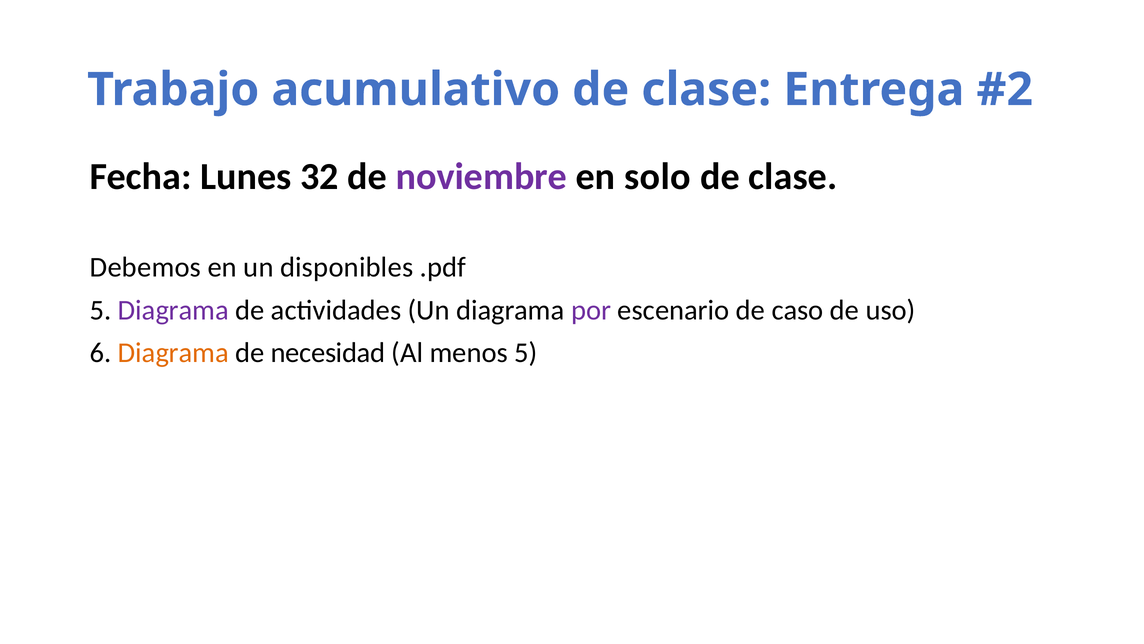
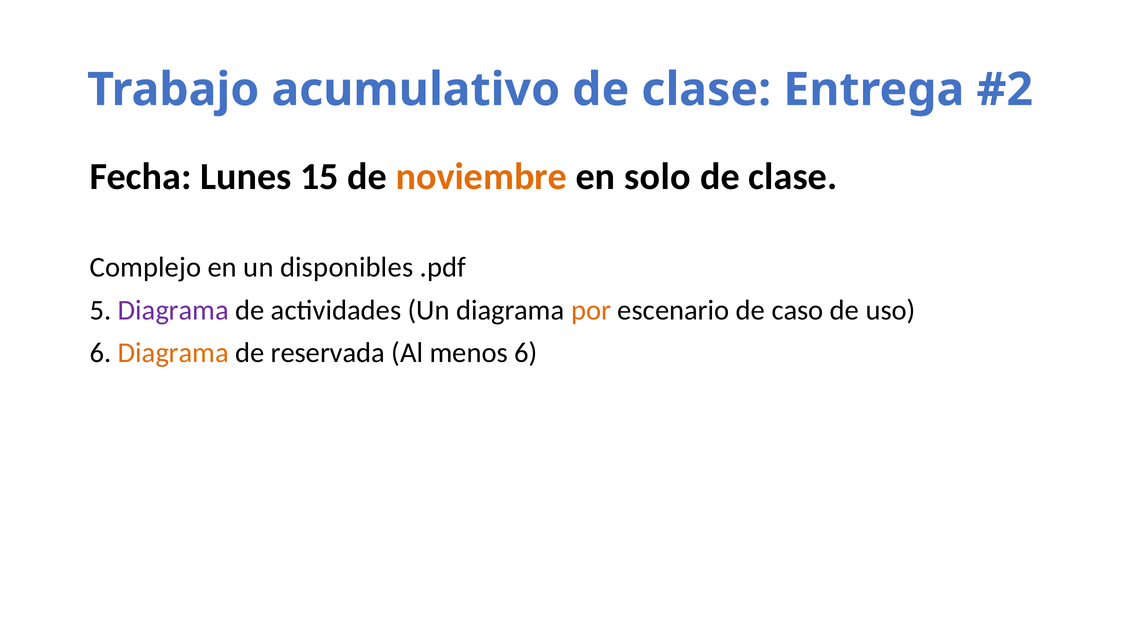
32: 32 -> 15
noviembre colour: purple -> orange
Debemos: Debemos -> Complejo
por colour: purple -> orange
necesidad: necesidad -> reservada
menos 5: 5 -> 6
